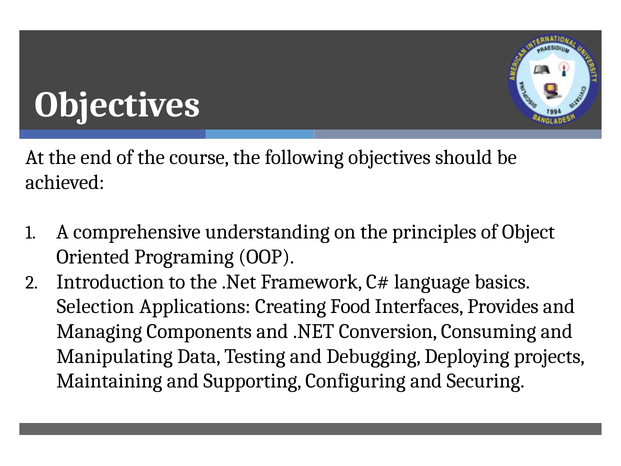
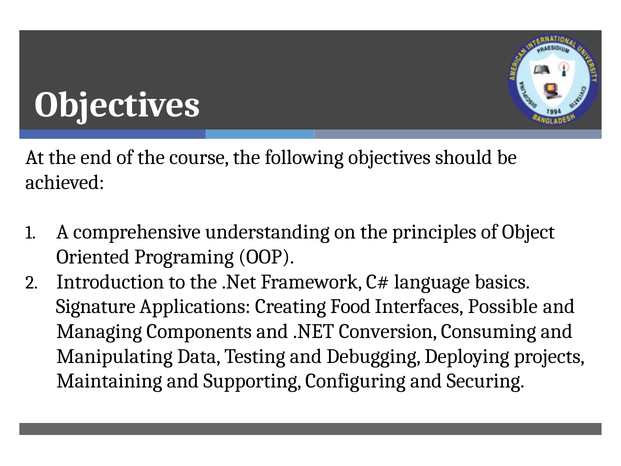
Selection: Selection -> Signature
Provides: Provides -> Possible
